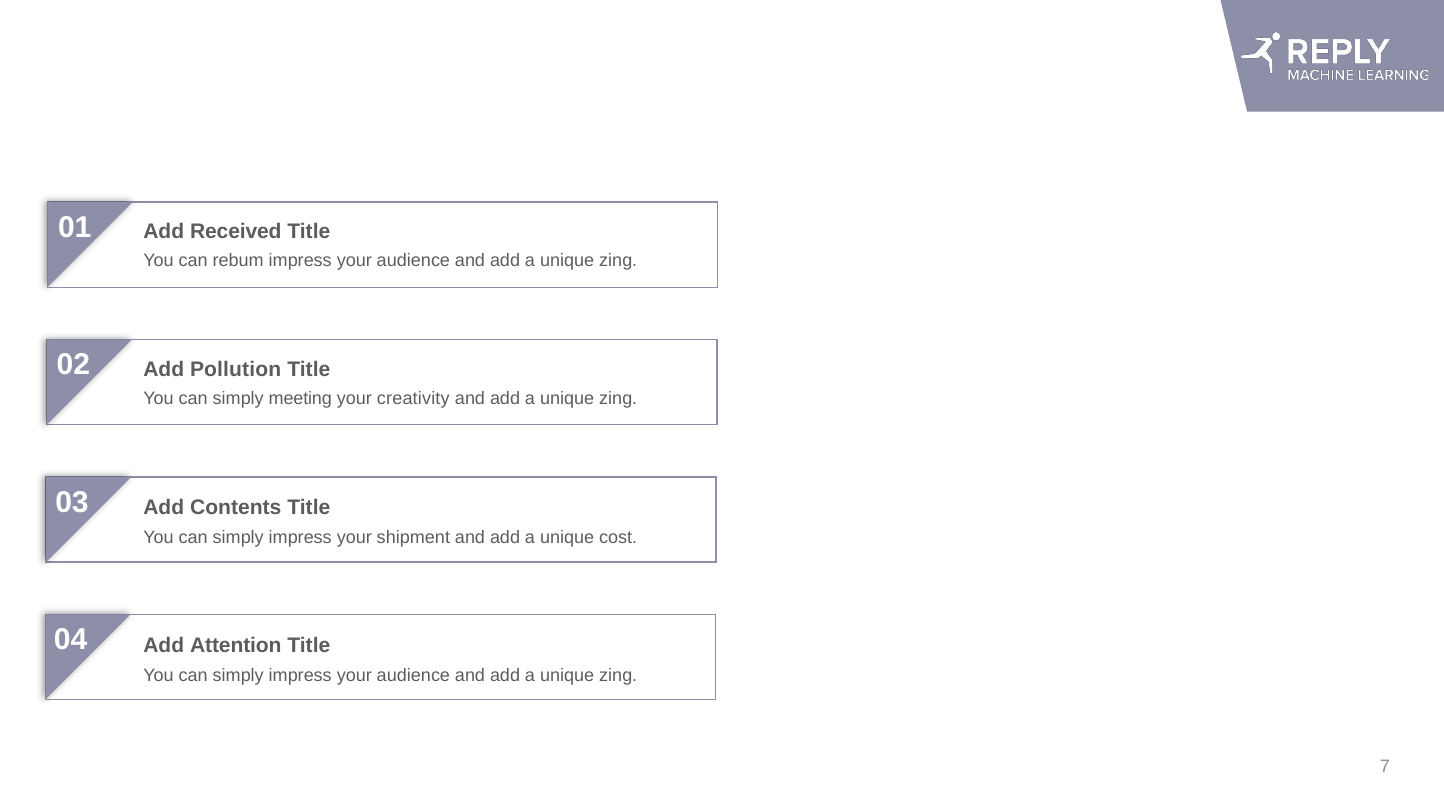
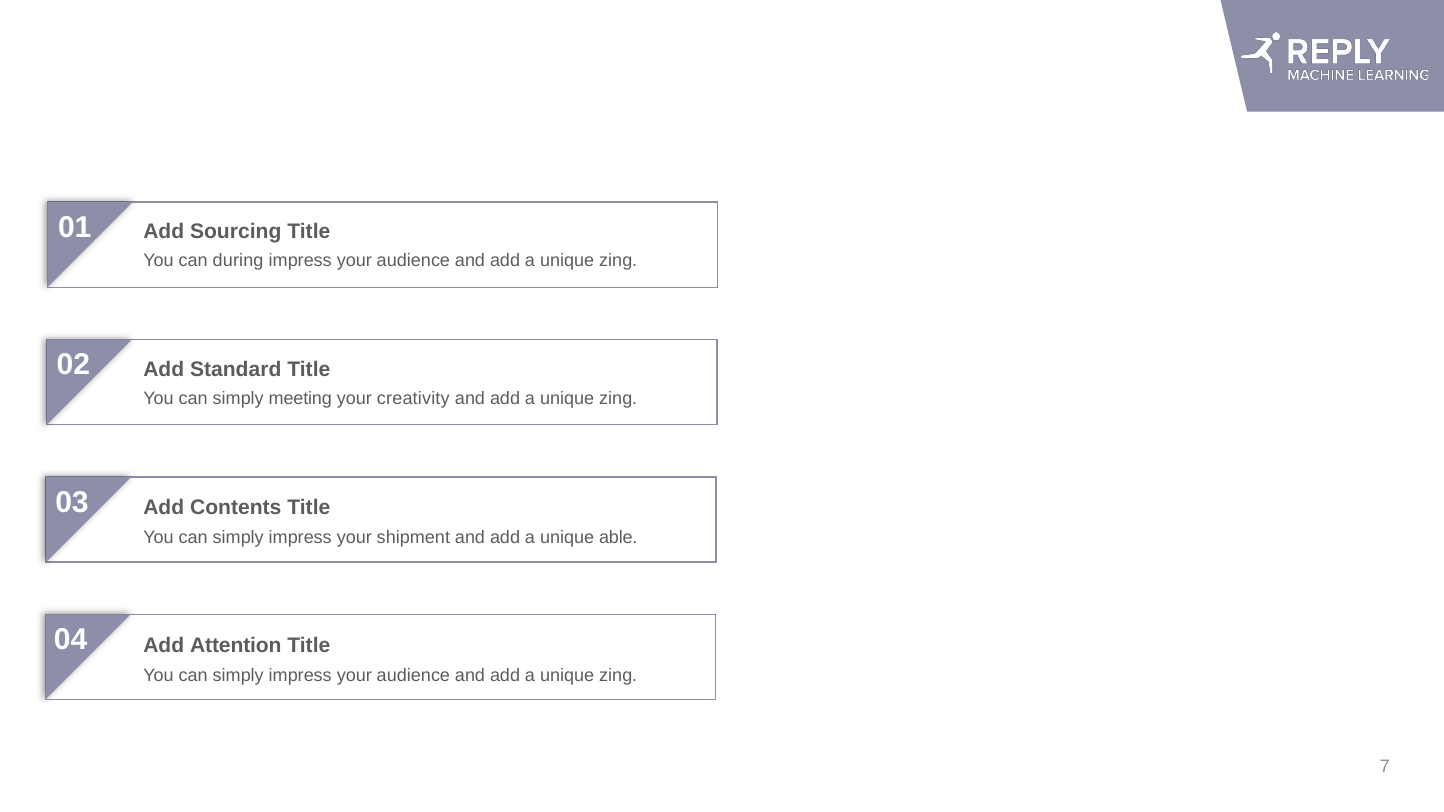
Received: Received -> Sourcing
rebum: rebum -> during
Pollution: Pollution -> Standard
cost: cost -> able
